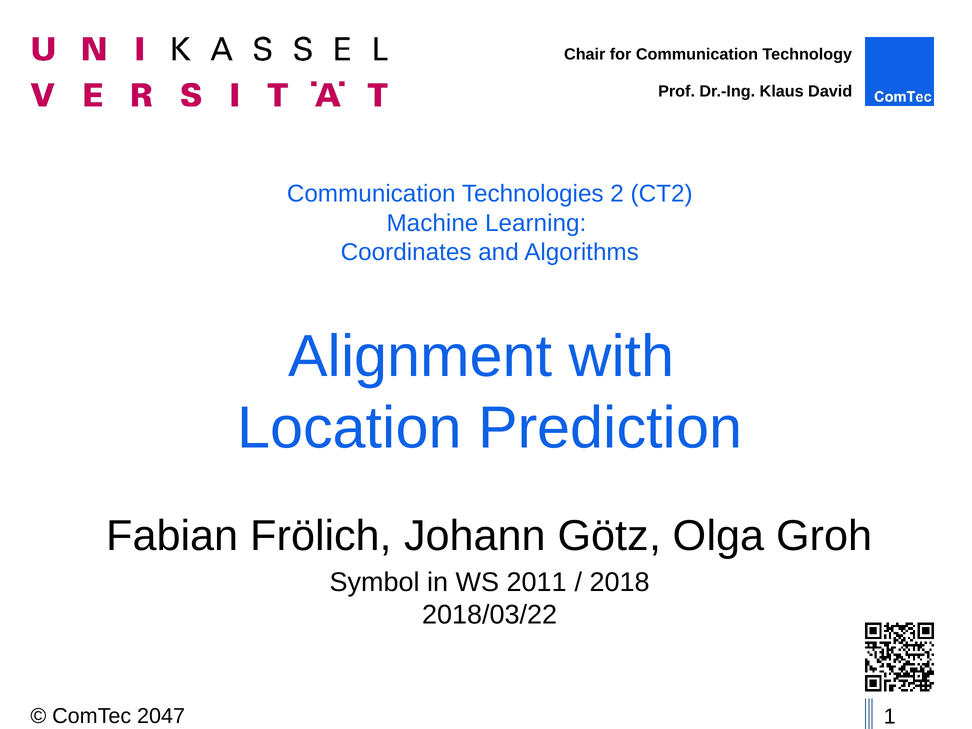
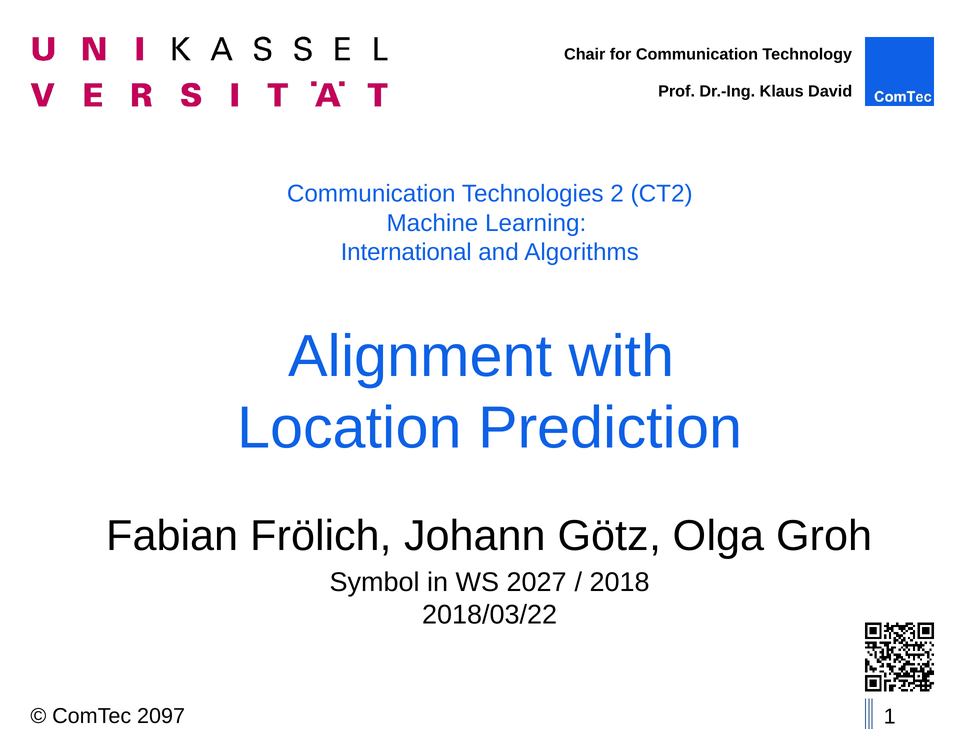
Coordinates: Coordinates -> International
2011: 2011 -> 2027
2047: 2047 -> 2097
